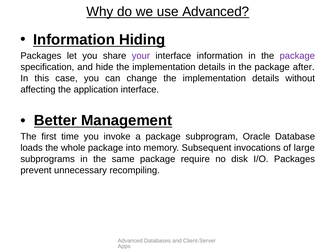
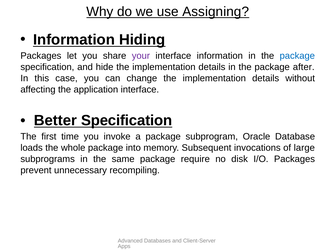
use Advanced: Advanced -> Assigning
package at (297, 56) colour: purple -> blue
Better Management: Management -> Specification
